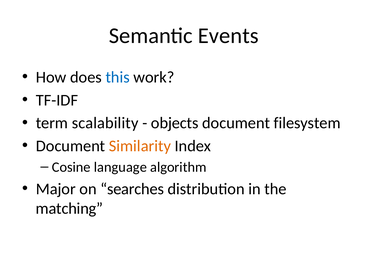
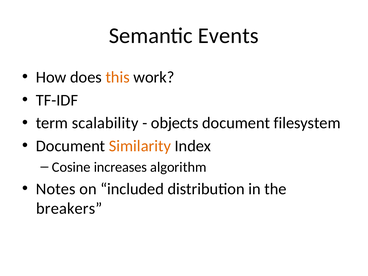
this colour: blue -> orange
language: language -> increases
Major: Major -> Notes
searches: searches -> included
matching: matching -> breakers
